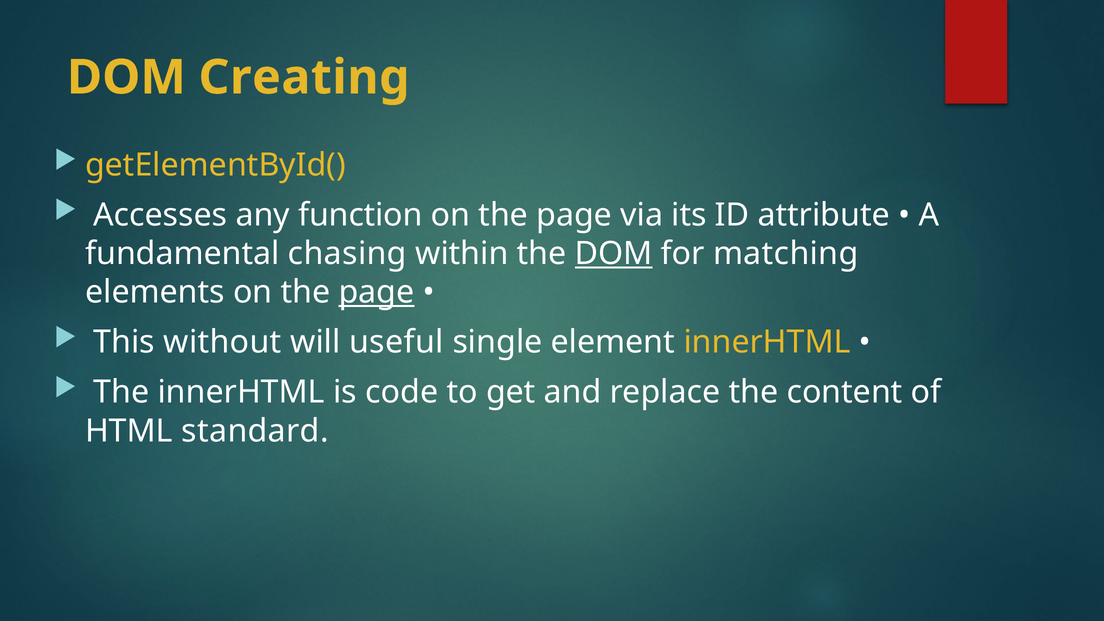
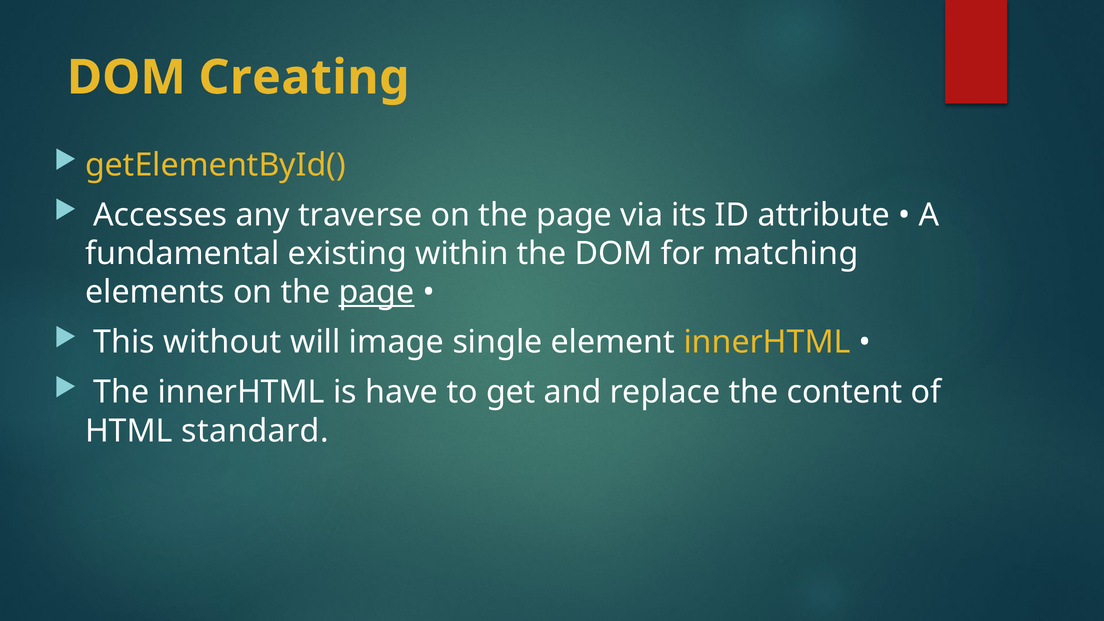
function: function -> traverse
chasing: chasing -> existing
DOM at (614, 254) underline: present -> none
useful: useful -> image
code: code -> have
